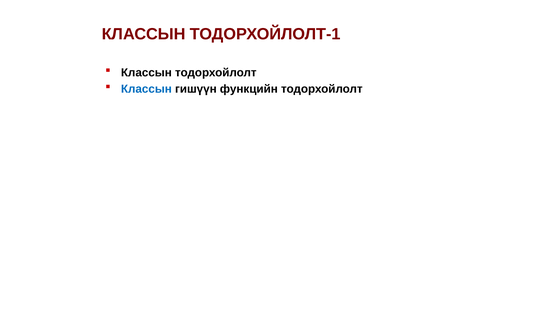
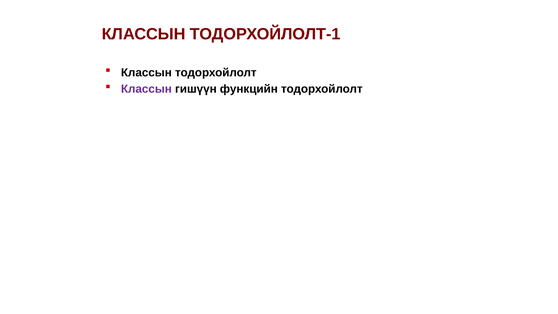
Классын at (146, 89) colour: blue -> purple
